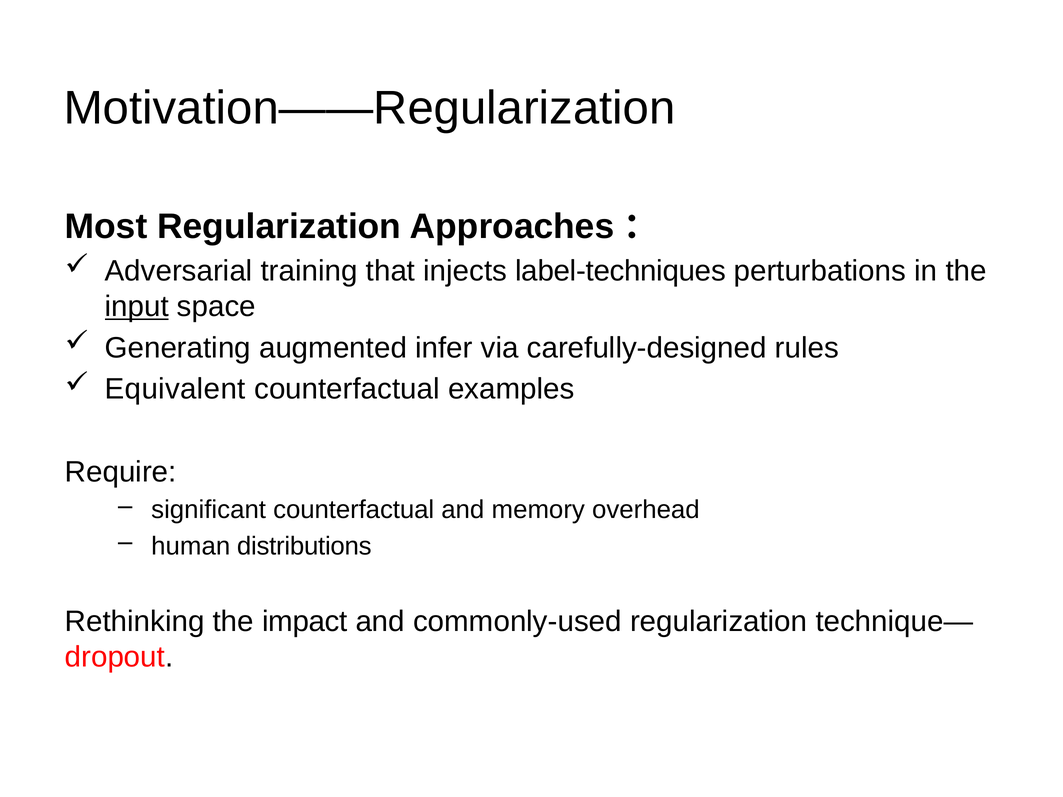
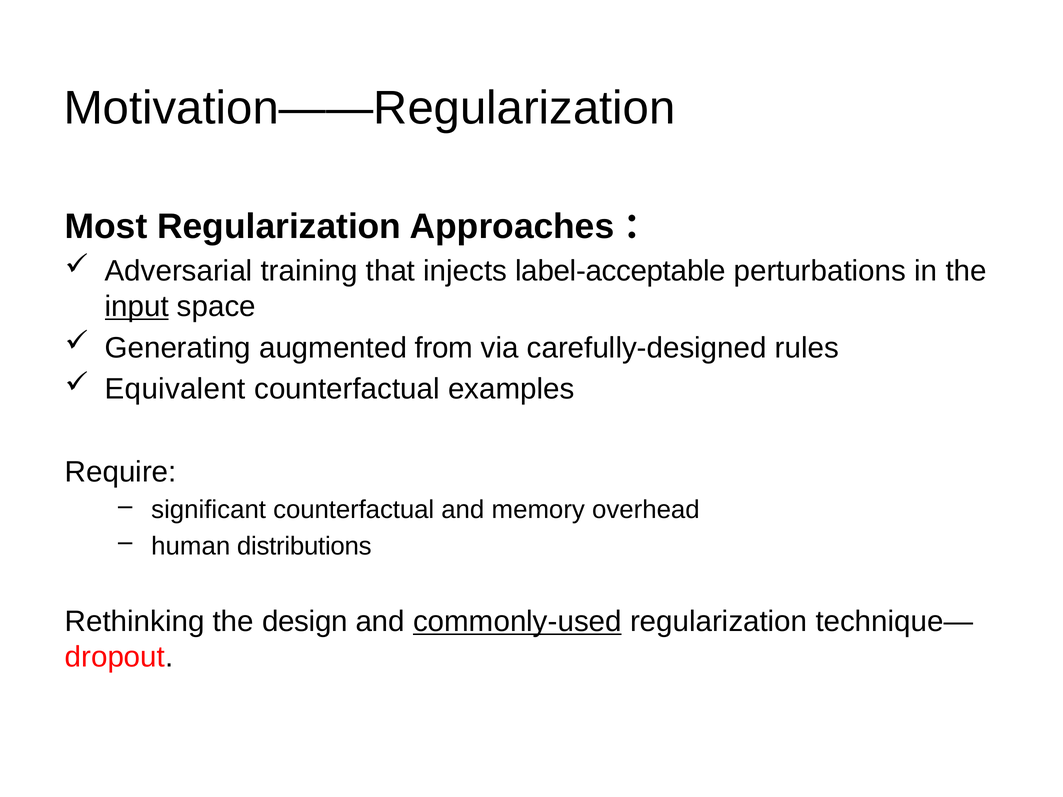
label-techniques: label-techniques -> label-acceptable
infer: infer -> from
impact: impact -> design
commonly-used underline: none -> present
